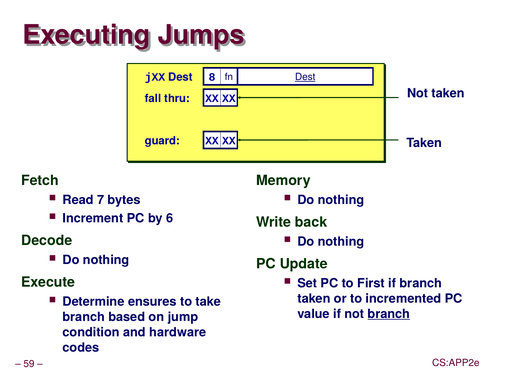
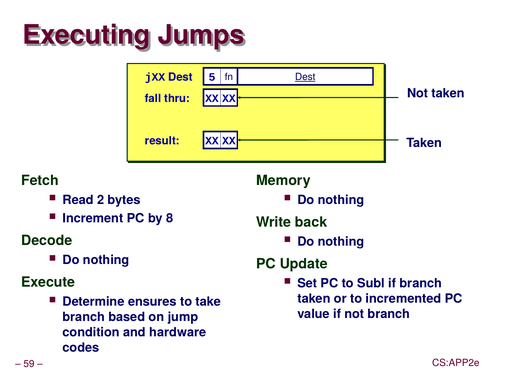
8: 8 -> 5
guard: guard -> result
7: 7 -> 2
6: 6 -> 8
First: First -> Subl
branch at (389, 314) underline: present -> none
